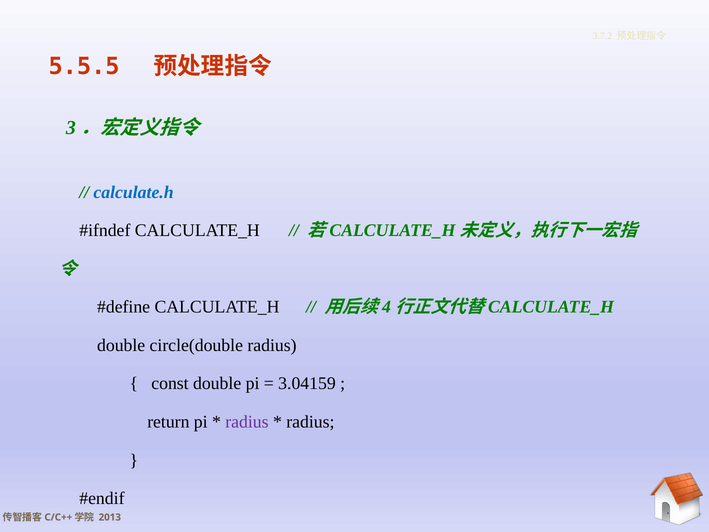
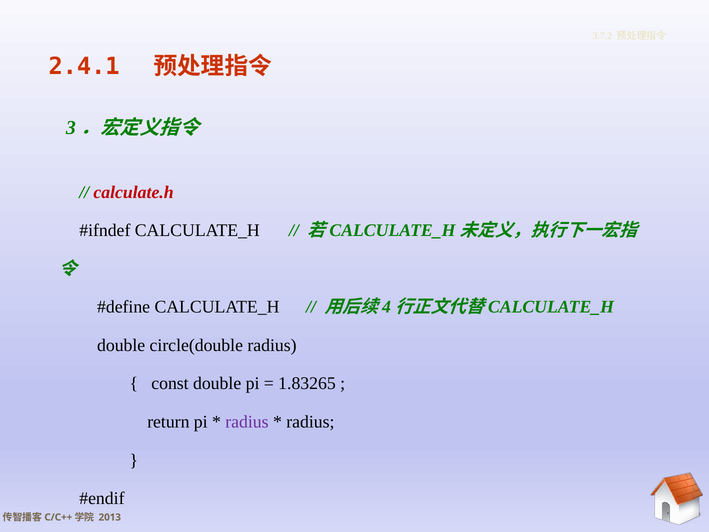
5.5.5: 5.5.5 -> 2.4.1
calculate.h colour: blue -> red
3.04159: 3.04159 -> 1.83265
